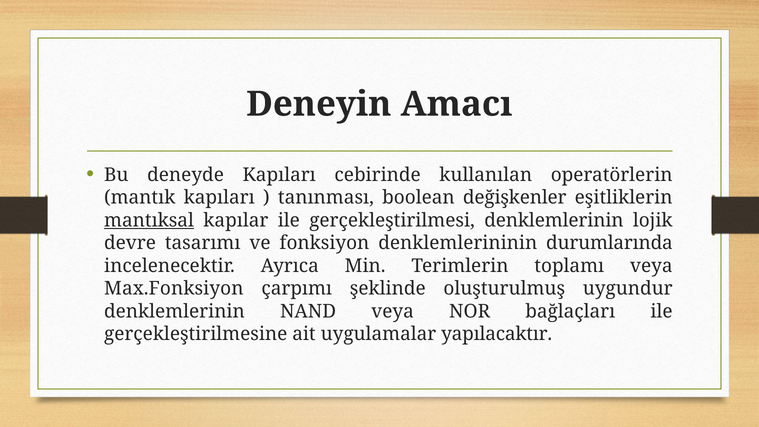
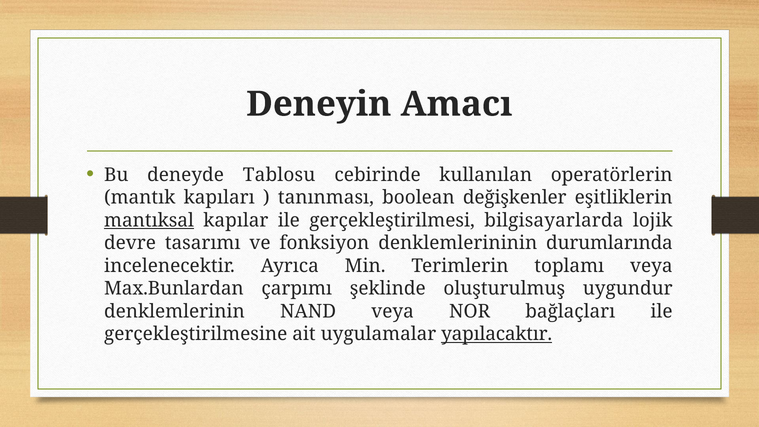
deneyde Kapıları: Kapıları -> Tablosu
gerçekleştirilmesi denklemlerinin: denklemlerinin -> bilgisayarlarda
Max.Fonksiyon: Max.Fonksiyon -> Max.Bunlardan
yapılacaktır underline: none -> present
